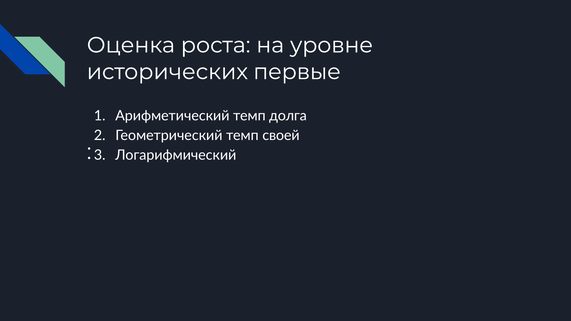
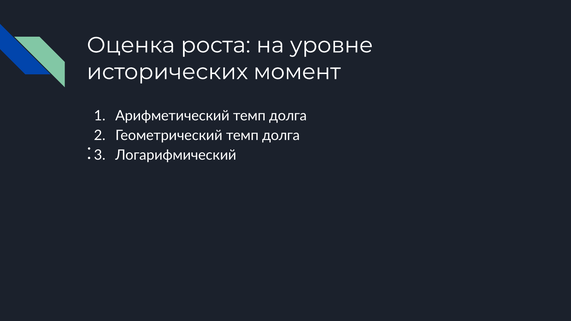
первые: первые -> момент
Геометрический темп своей: своей -> долга
